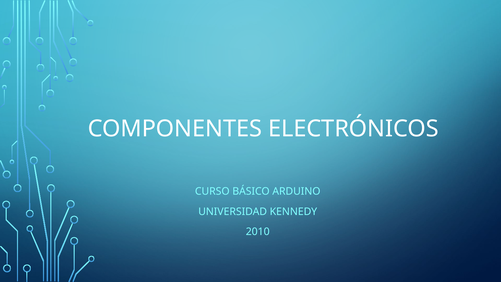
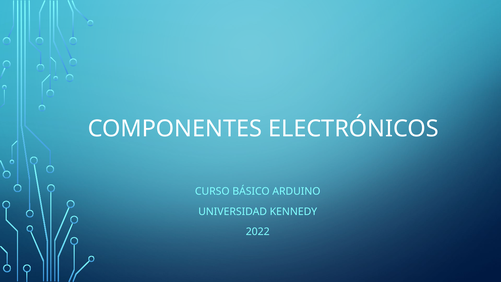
2010: 2010 -> 2022
